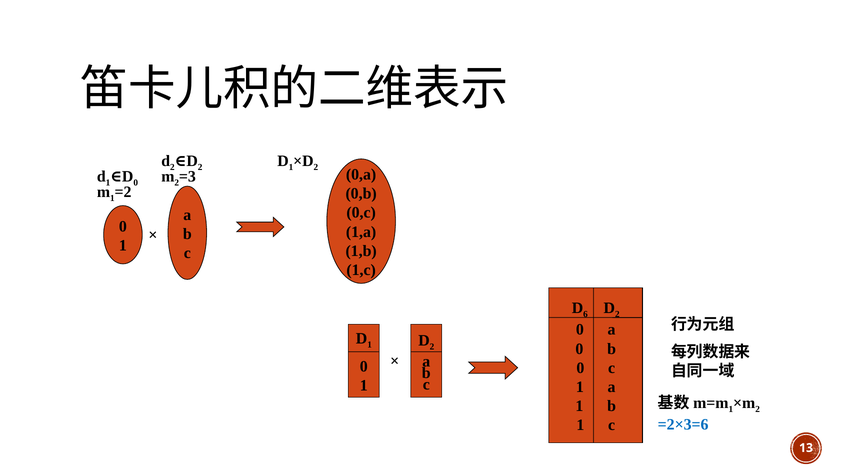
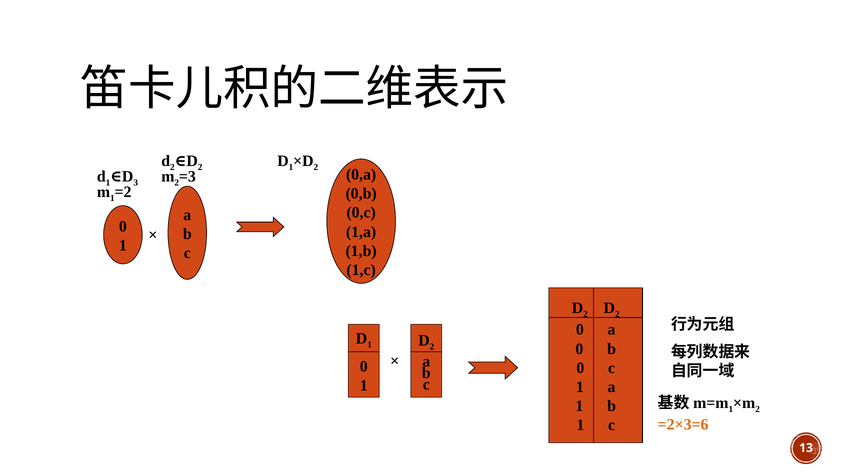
0 at (136, 182): 0 -> 3
6 at (586, 314): 6 -> 2
=2×3=6 colour: blue -> orange
